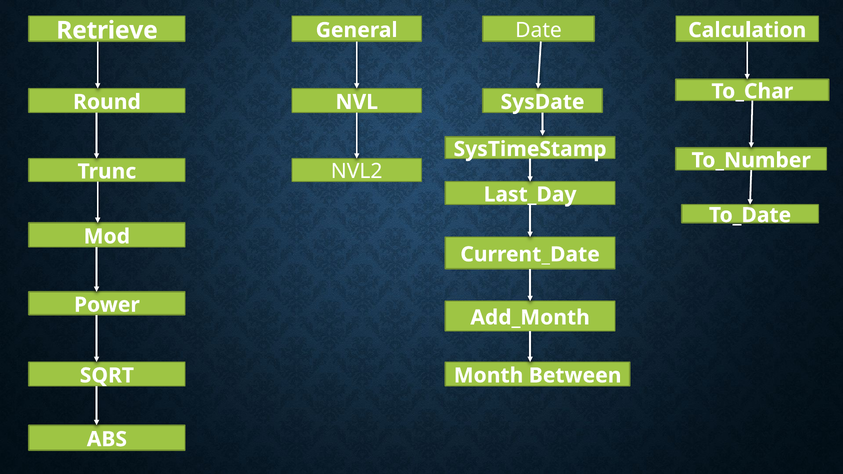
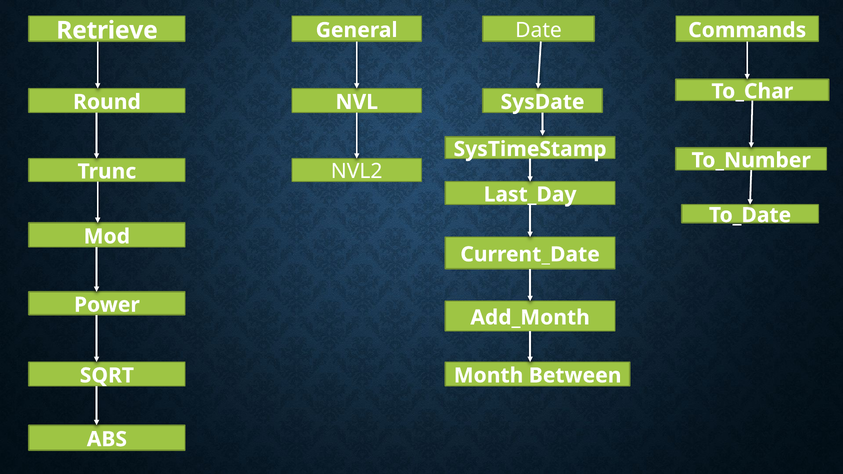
Calculation: Calculation -> Commands
